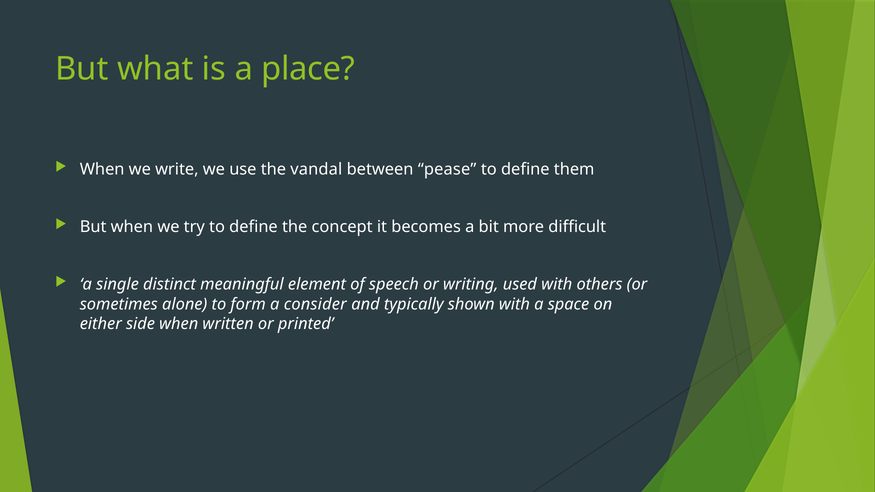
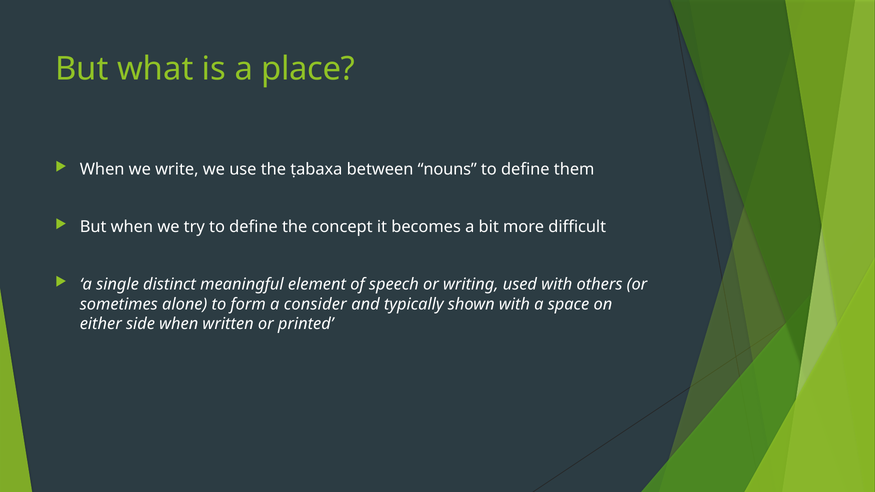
vandal: vandal -> ṭabaxa
pease: pease -> nouns
